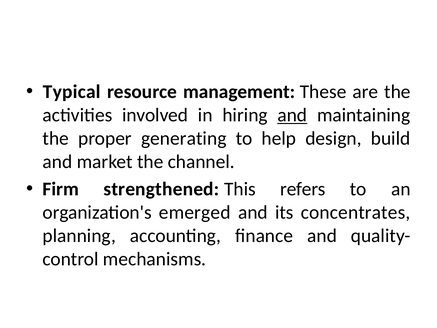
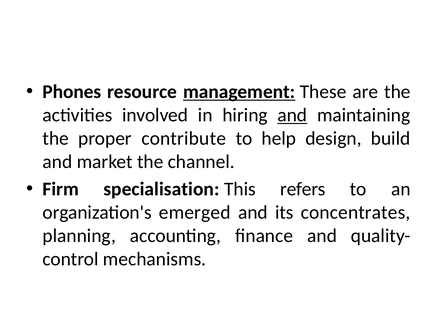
Typical: Typical -> Phones
management underline: none -> present
generating: generating -> contribute
strengthened: strengthened -> specialisation
